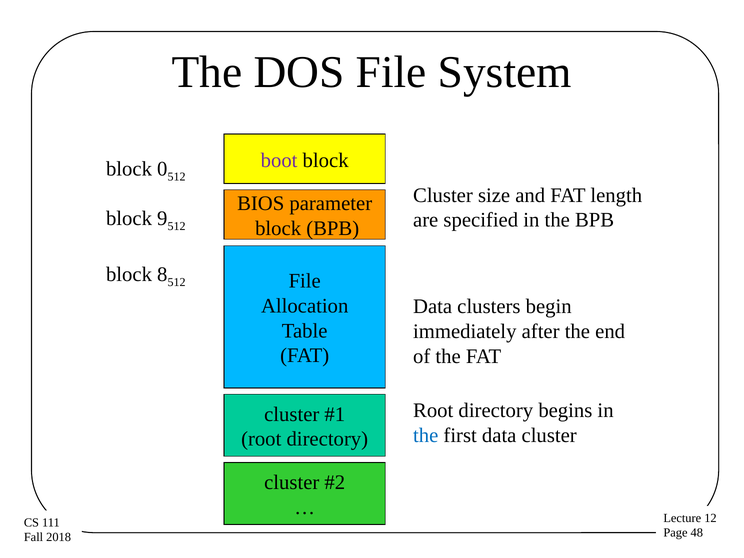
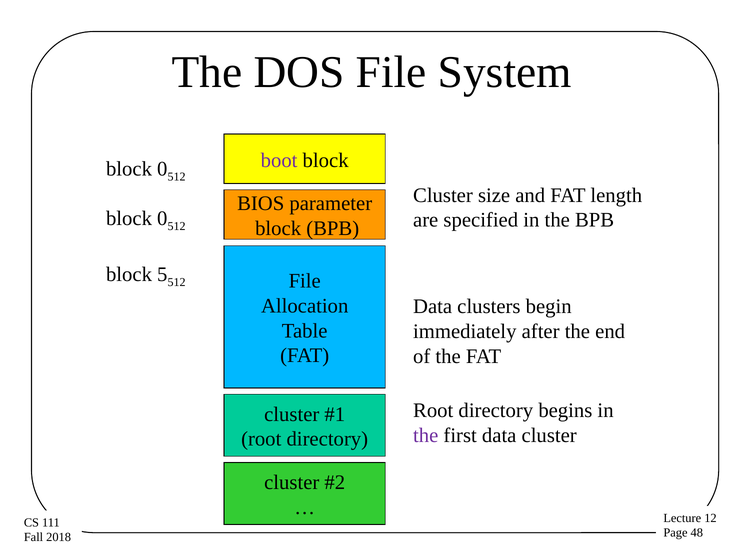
9 at (162, 218): 9 -> 0
8: 8 -> 5
the at (426, 435) colour: blue -> purple
